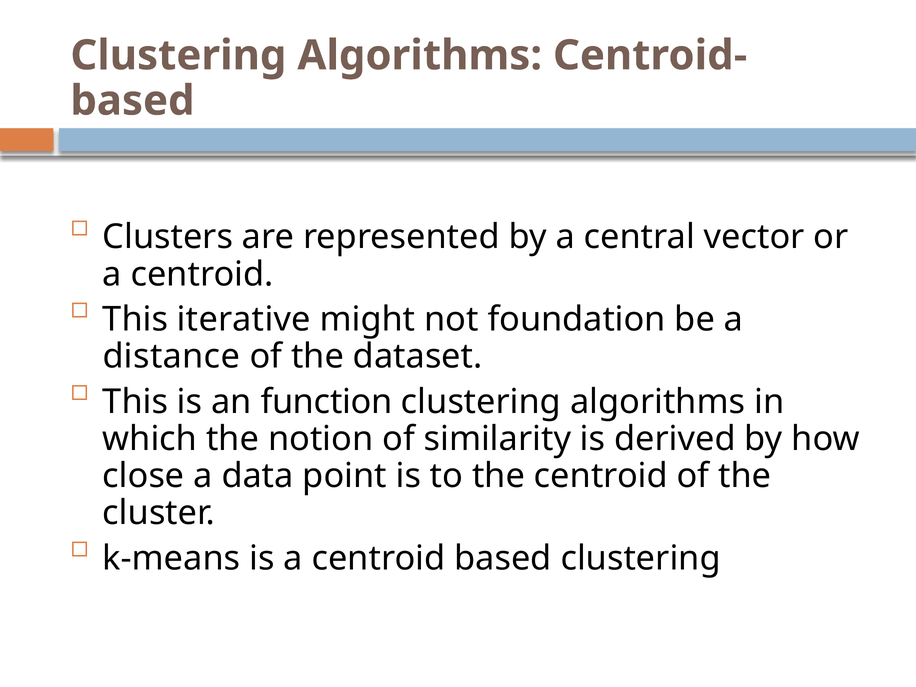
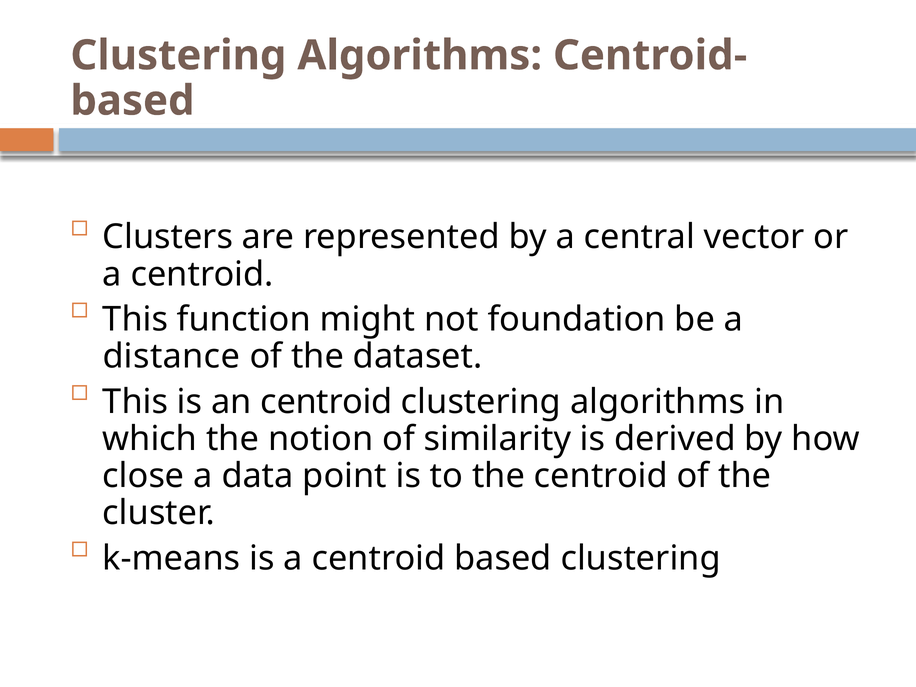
iterative: iterative -> function
an function: function -> centroid
